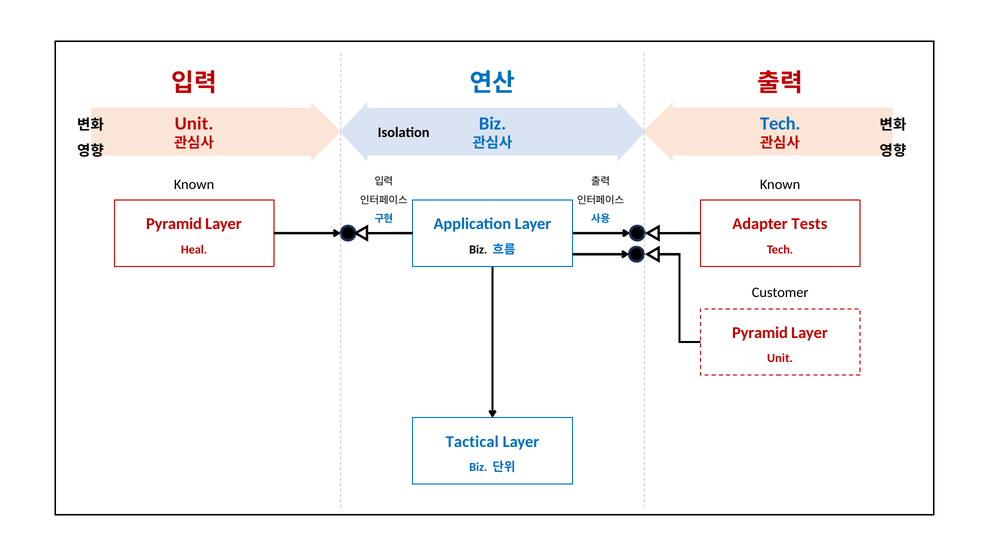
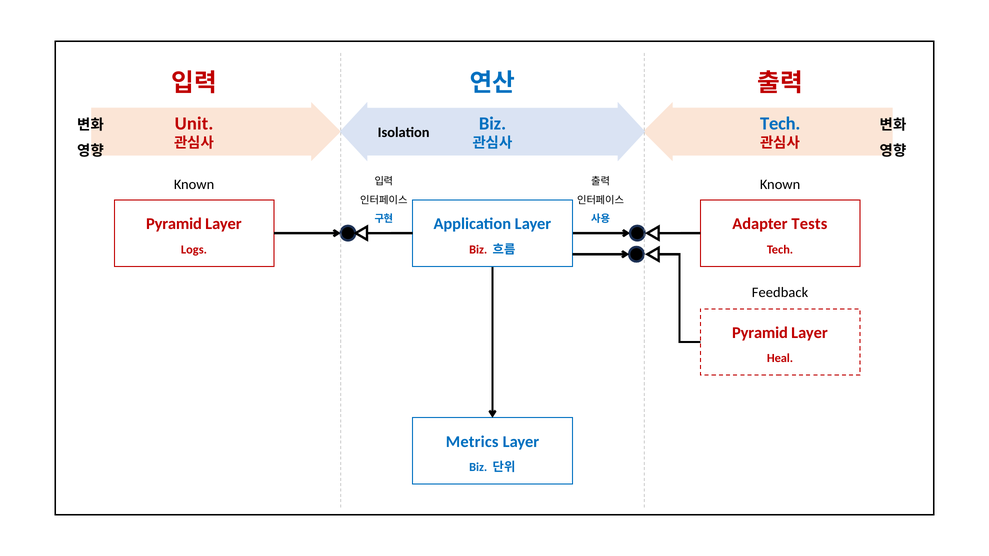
Heal: Heal -> Logs
Biz at (478, 250) colour: black -> red
Customer: Customer -> Feedback
Unit at (780, 359): Unit -> Heal
Tactical: Tactical -> Metrics
